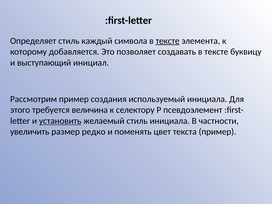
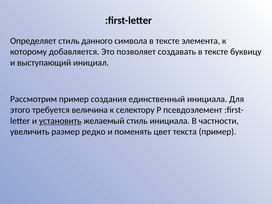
каждый: каждый -> данного
тексте at (168, 41) underline: present -> none
используемый: используемый -> единственный
